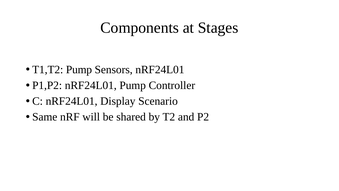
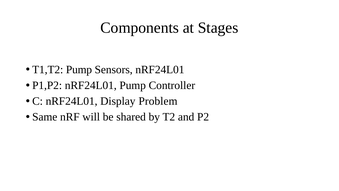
Scenario: Scenario -> Problem
